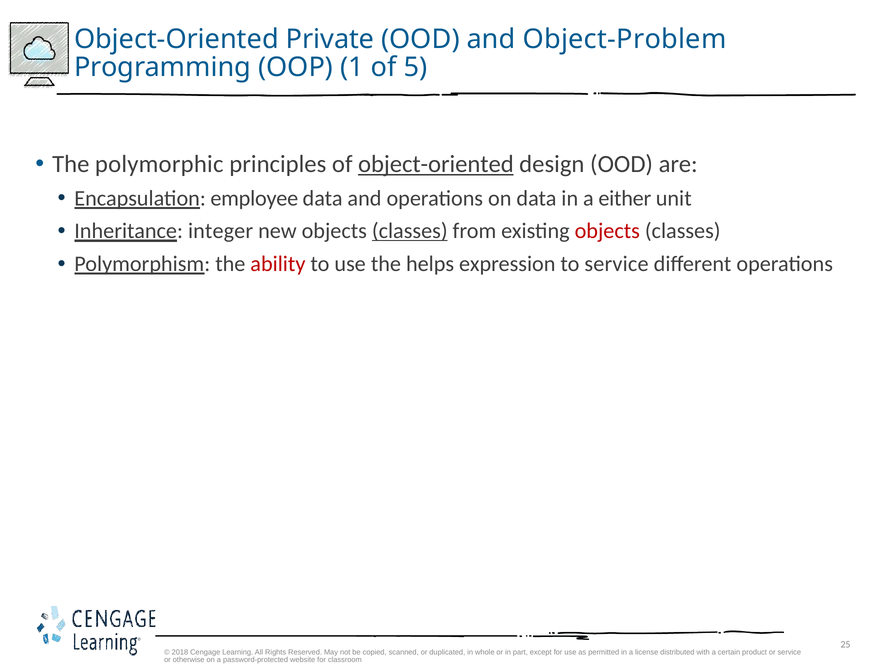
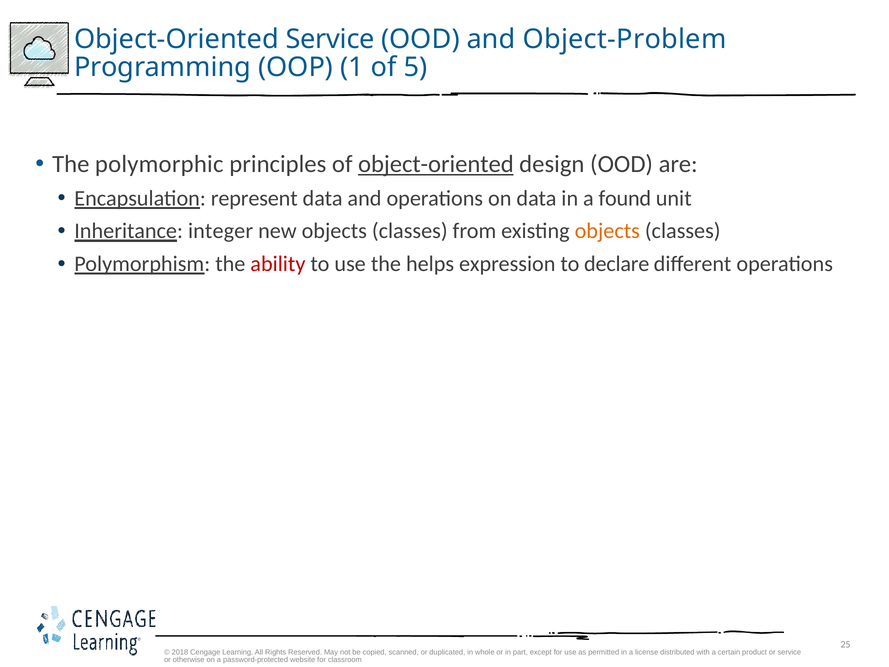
Object-Oriented Private: Private -> Service
employee: employee -> represent
either: either -> found
classes at (410, 231) underline: present -> none
objects at (607, 231) colour: red -> orange
to service: service -> declare
